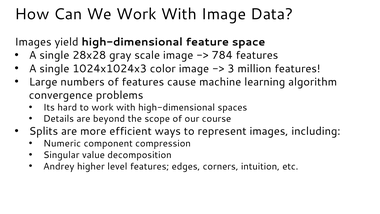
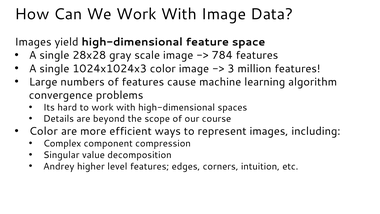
Splits at (43, 131): Splits -> Color
Numeric: Numeric -> Complex
